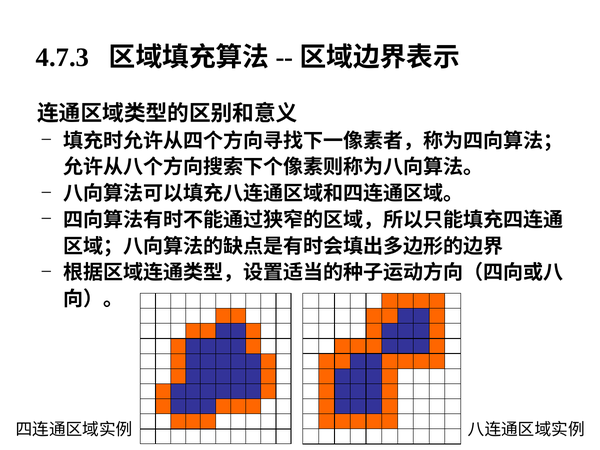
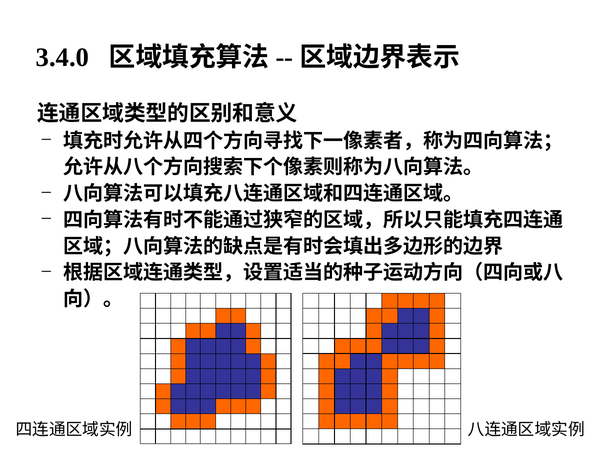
4.7.3: 4.7.3 -> 3.4.0
